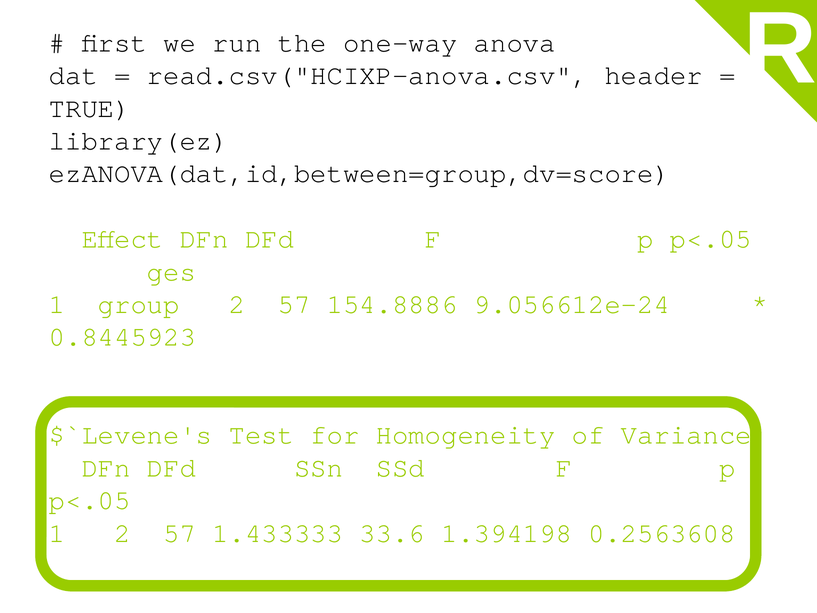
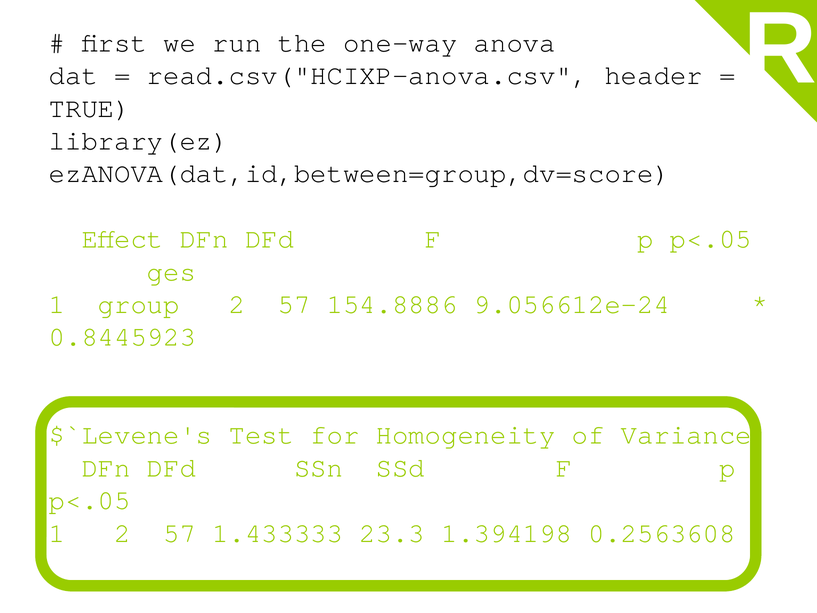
33.6: 33.6 -> 23.3
